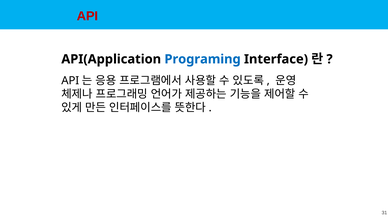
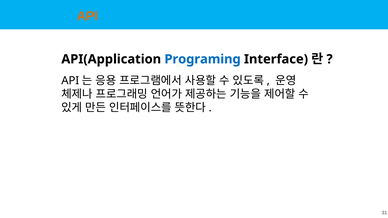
API at (87, 16) colour: red -> orange
